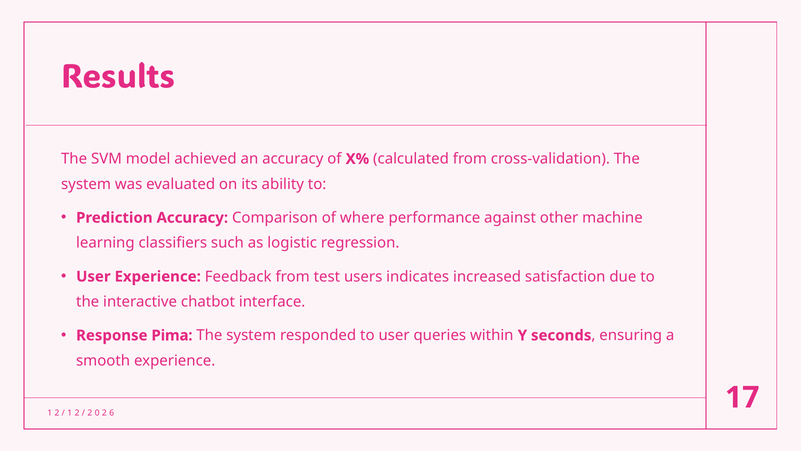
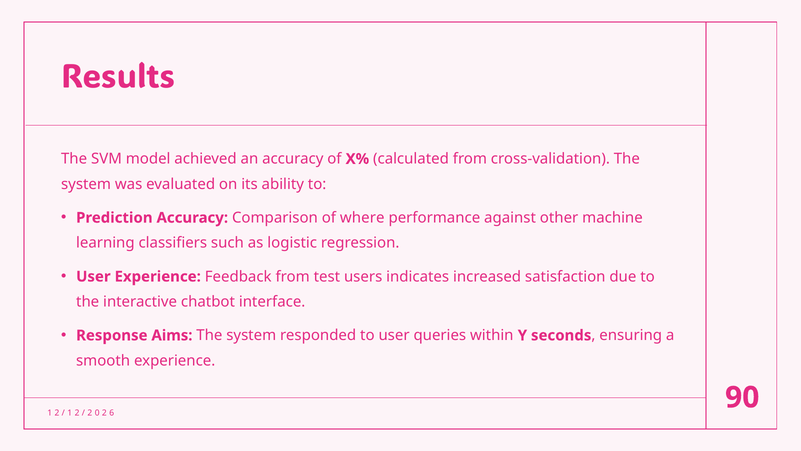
Pima: Pima -> Aims
17: 17 -> 90
